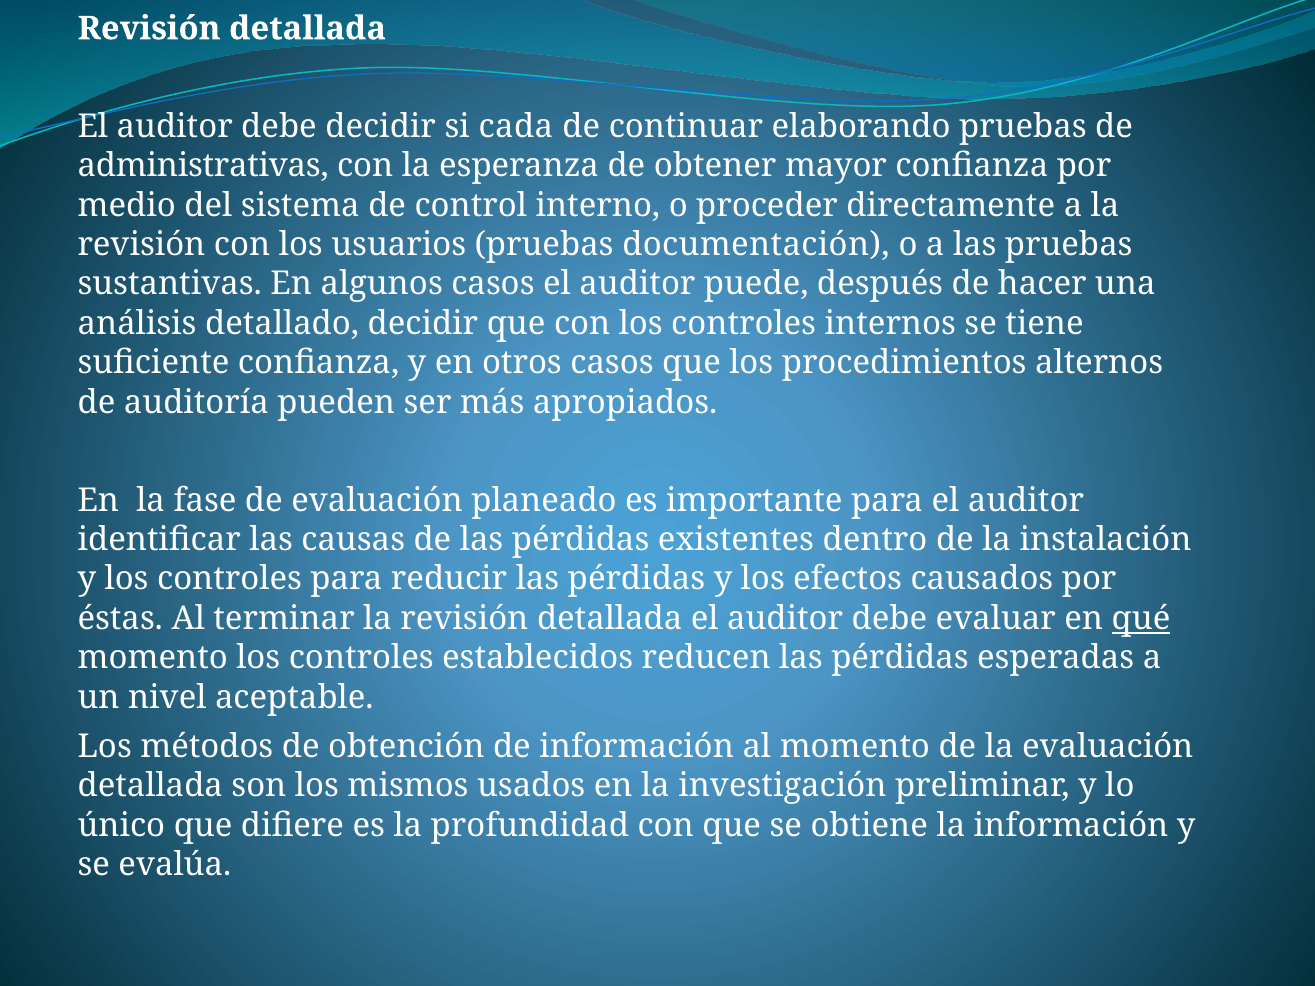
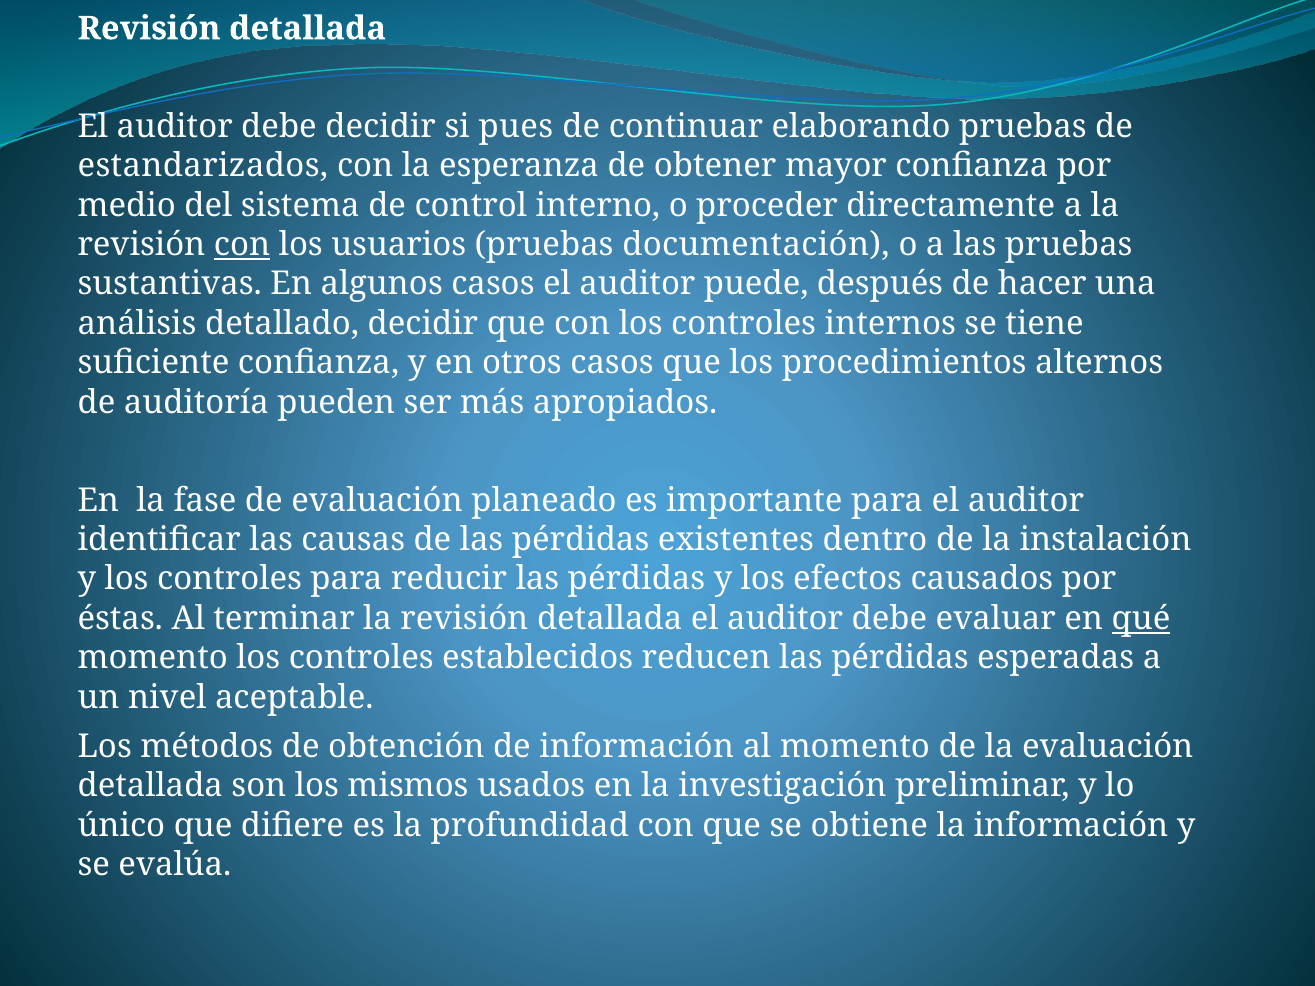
cada: cada -> pues
administrativas: administrativas -> estandarizados
con at (242, 245) underline: none -> present
